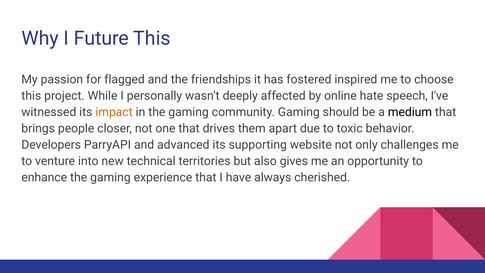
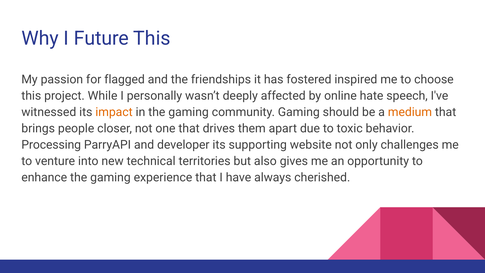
medium colour: black -> orange
Developers: Developers -> Processing
advanced: advanced -> developer
